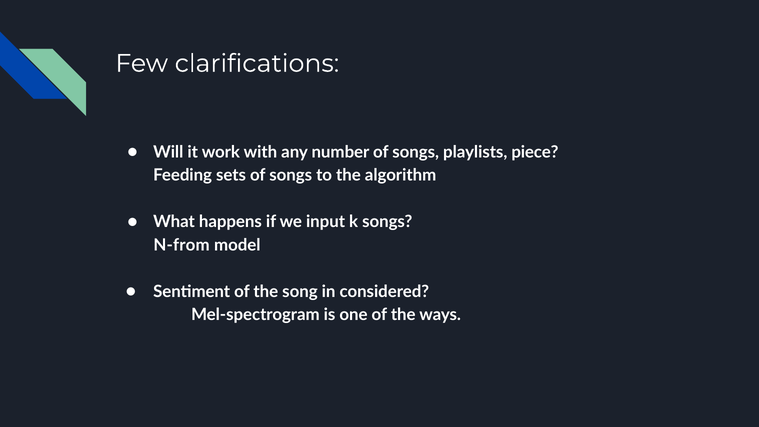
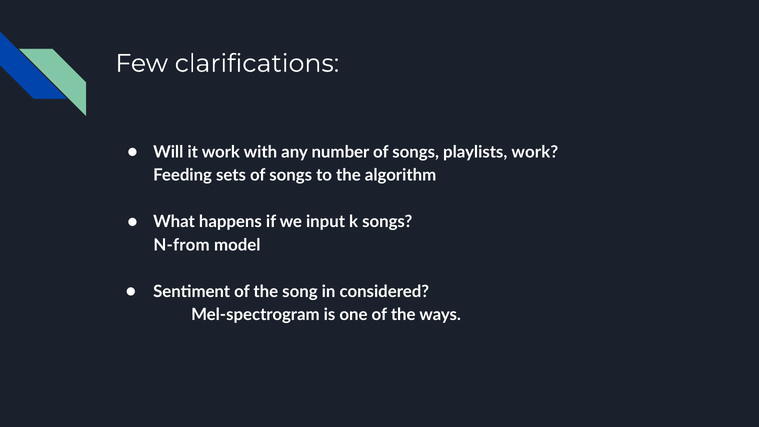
playlists piece: piece -> work
